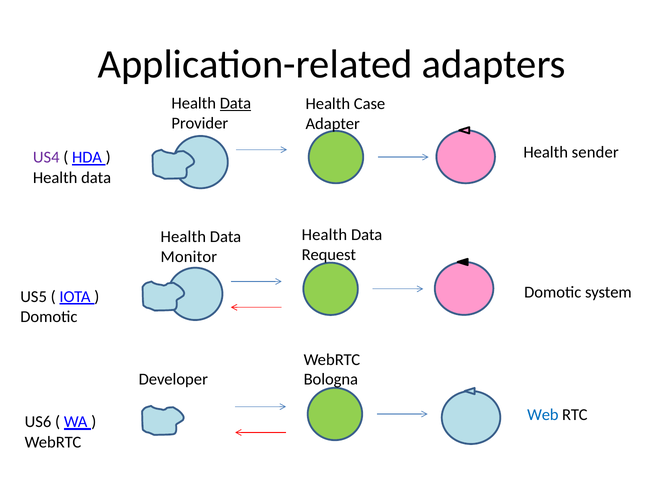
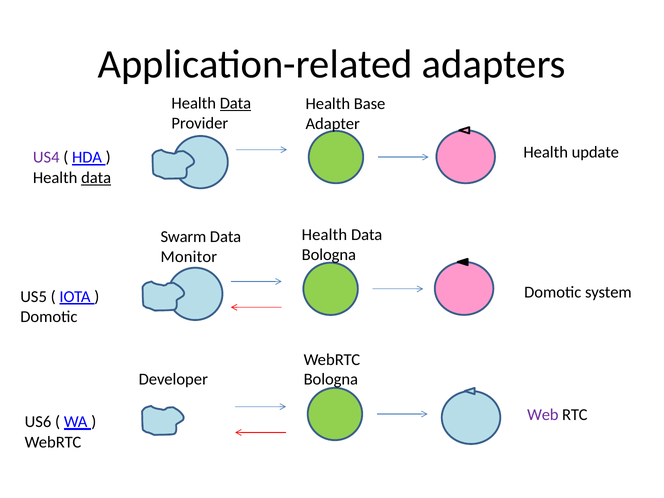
Case: Case -> Base
sender: sender -> update
data at (96, 178) underline: none -> present
Health at (183, 237): Health -> Swarm
Request at (329, 255): Request -> Bologna
Web colour: blue -> purple
